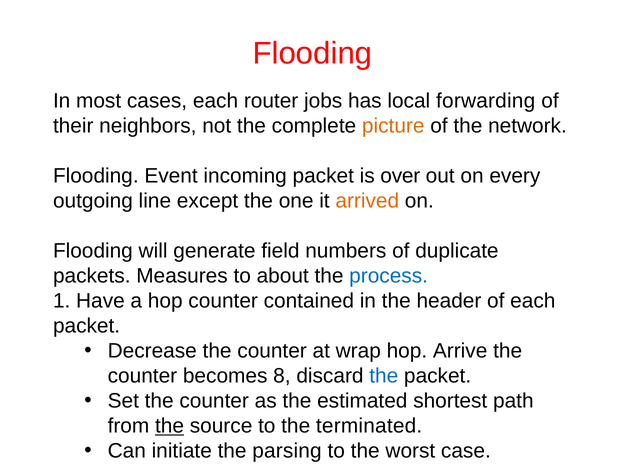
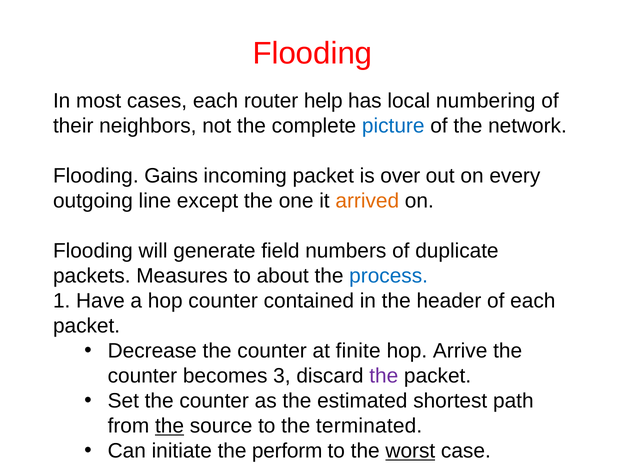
jobs: jobs -> help
forwarding: forwarding -> numbering
picture colour: orange -> blue
Event: Event -> Gains
wrap: wrap -> finite
8: 8 -> 3
the at (384, 376) colour: blue -> purple
parsing: parsing -> perform
worst underline: none -> present
